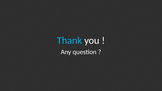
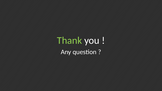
Thank colour: light blue -> light green
